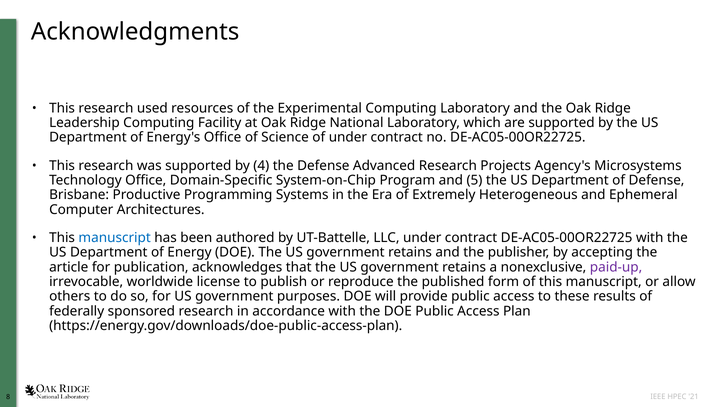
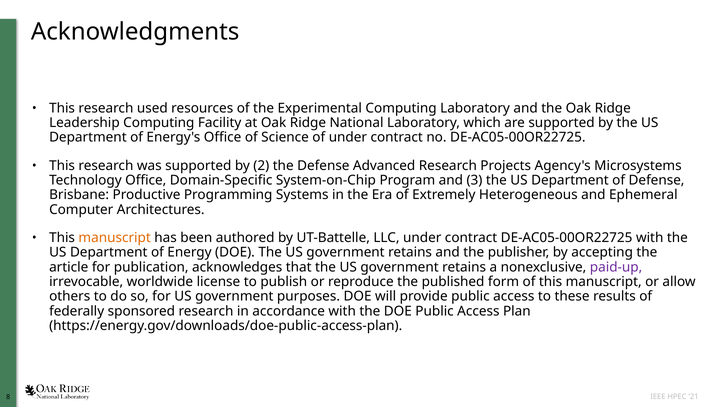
4: 4 -> 2
5: 5 -> 3
manuscript at (115, 238) colour: blue -> orange
